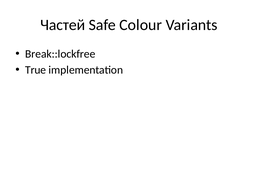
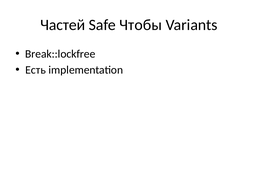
Colour: Colour -> Чтобы
True: True -> Есть
